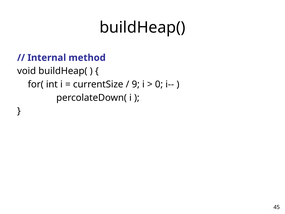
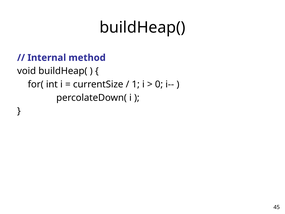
9: 9 -> 1
